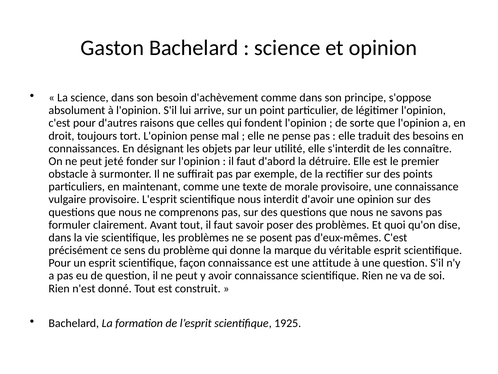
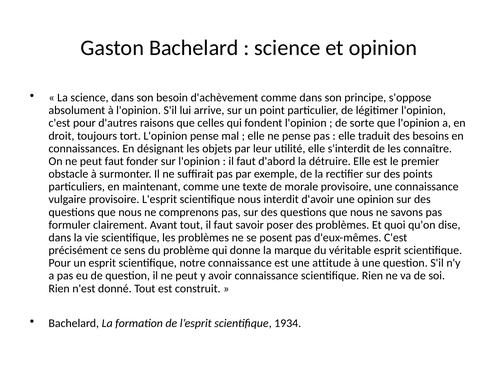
peut jeté: jeté -> faut
façon: façon -> notre
1925: 1925 -> 1934
